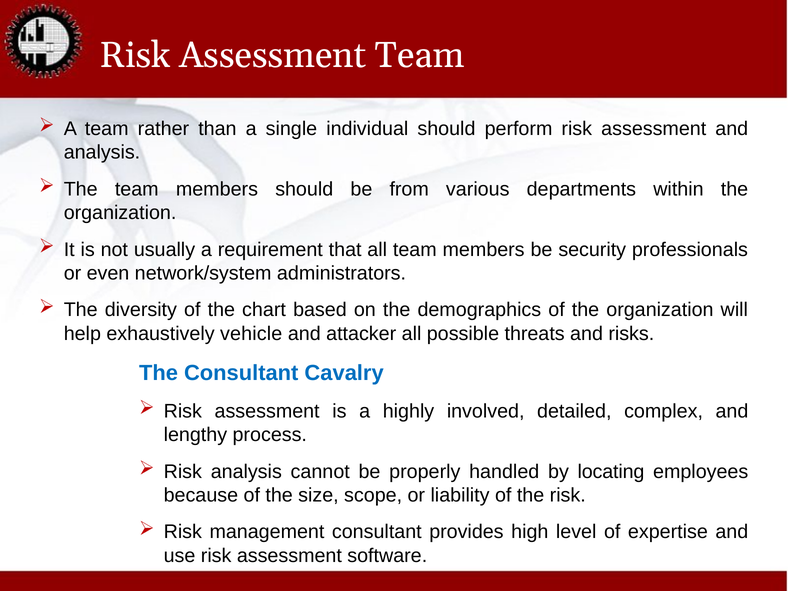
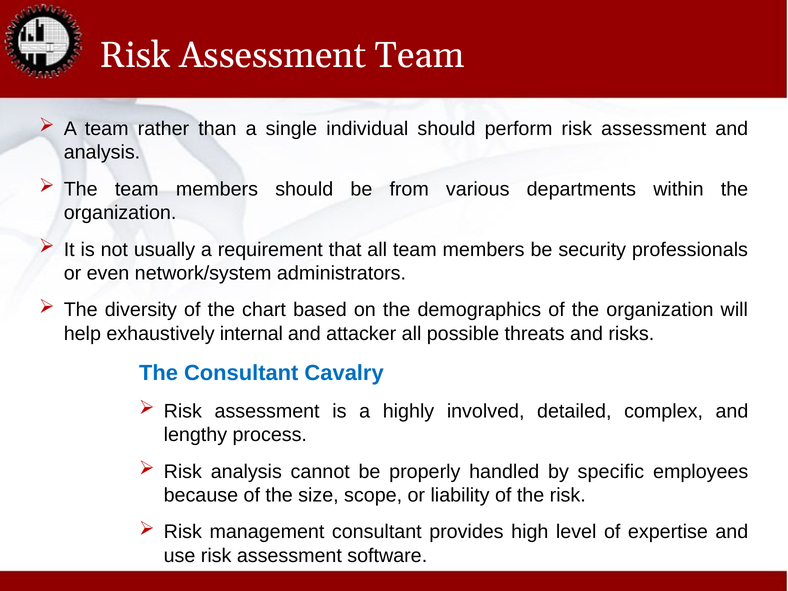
vehicle: vehicle -> internal
locating: locating -> specific
